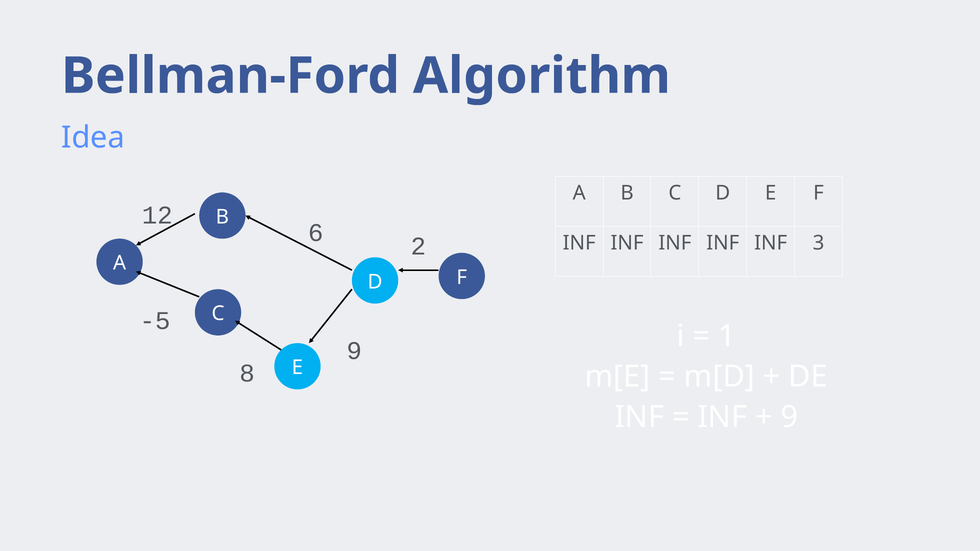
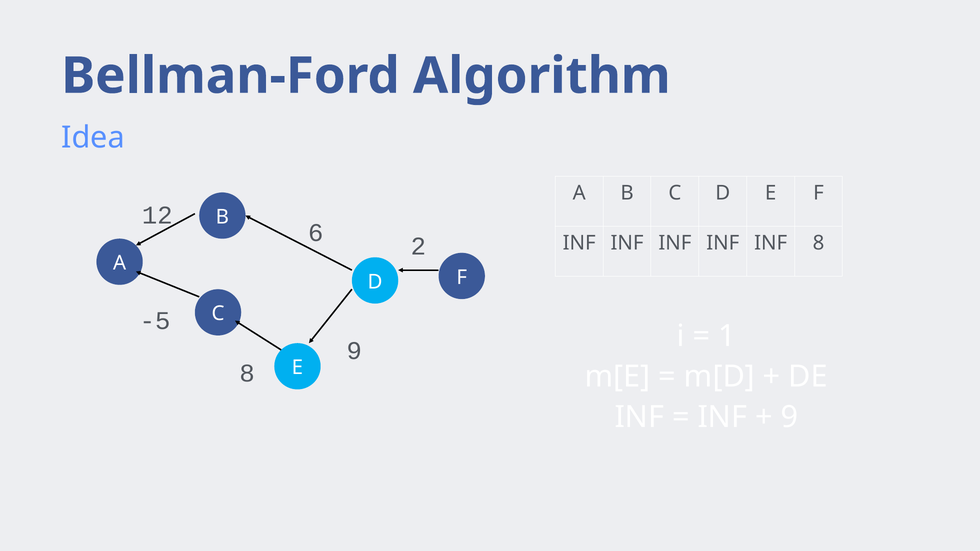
INF 3: 3 -> 8
